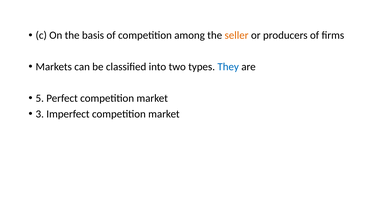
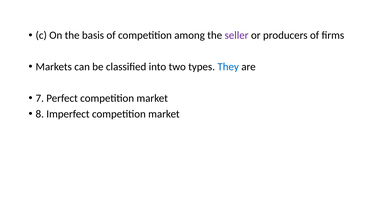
seller colour: orange -> purple
5: 5 -> 7
3: 3 -> 8
